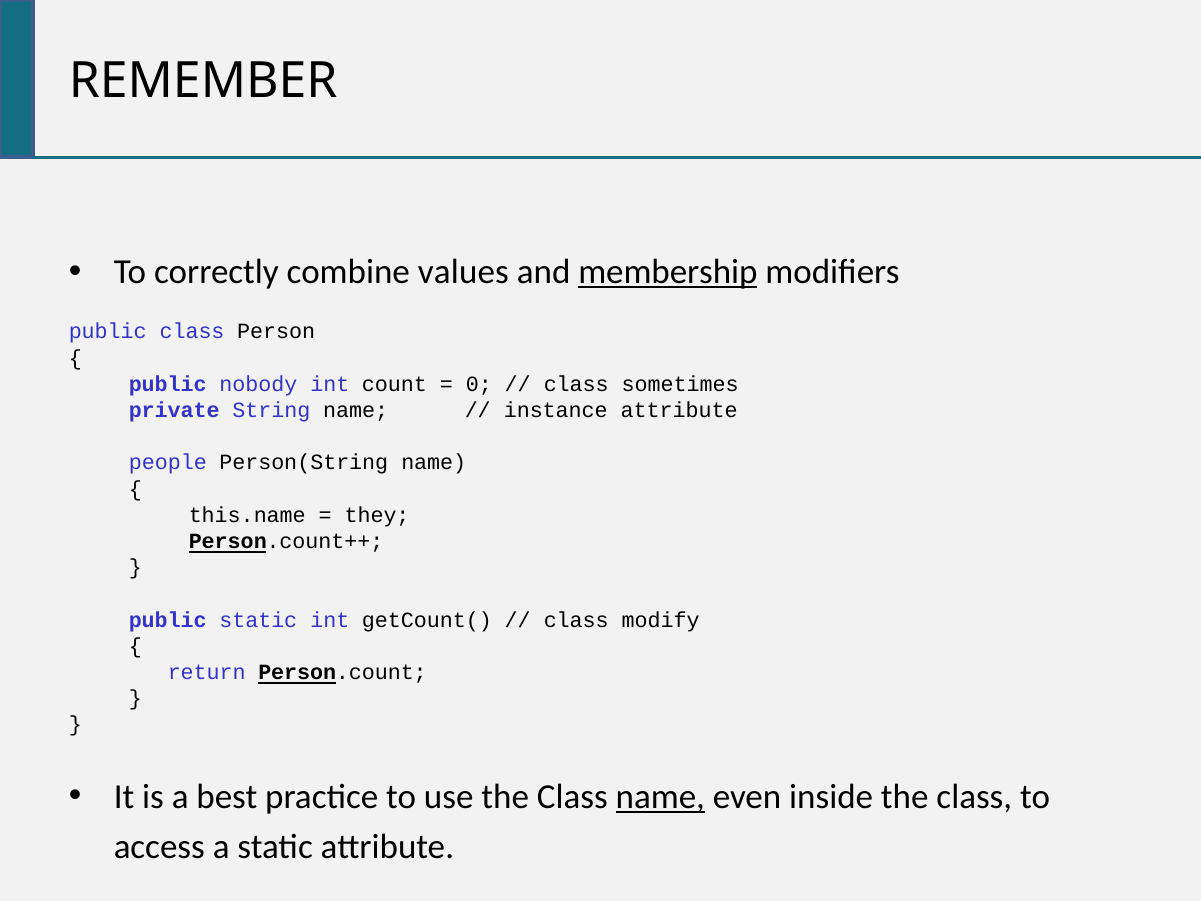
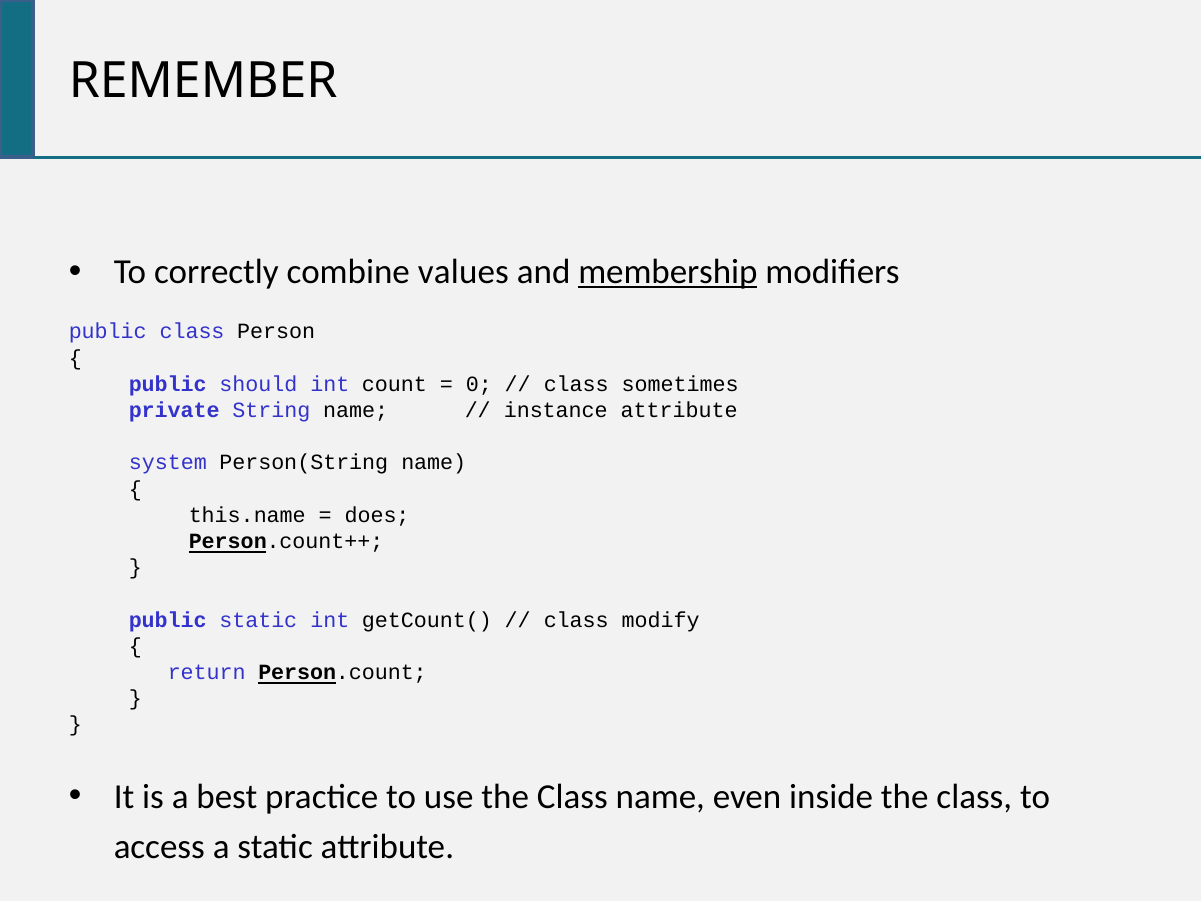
nobody: nobody -> should
people: people -> system
they: they -> does
name at (660, 796) underline: present -> none
